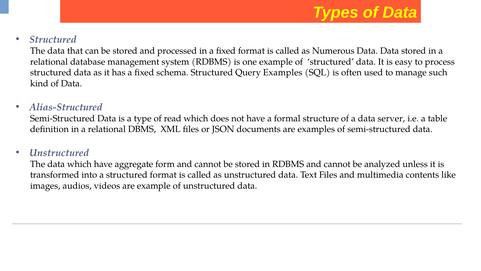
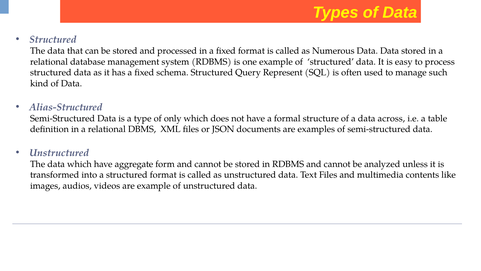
Query Examples: Examples -> Represent
read: read -> only
server: server -> across
